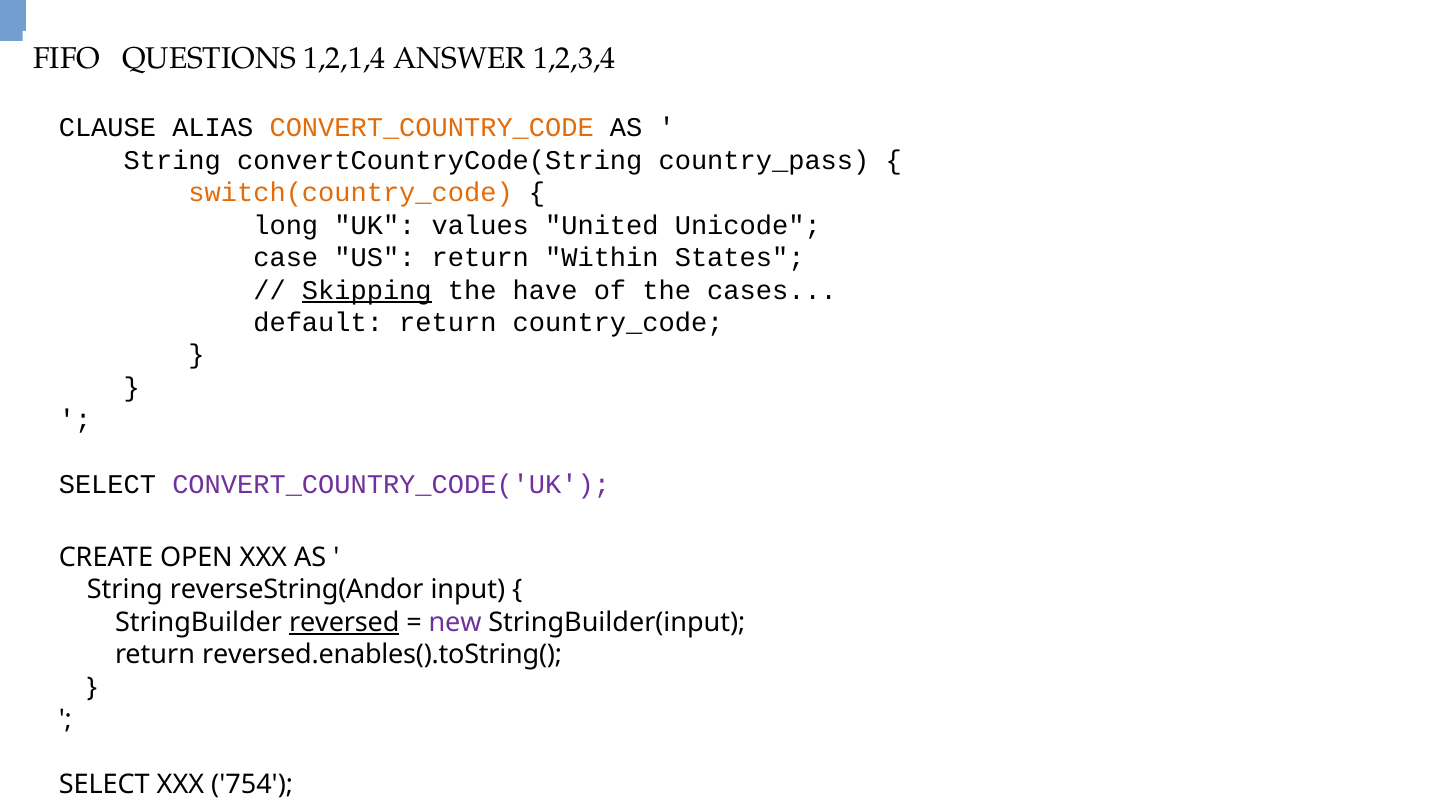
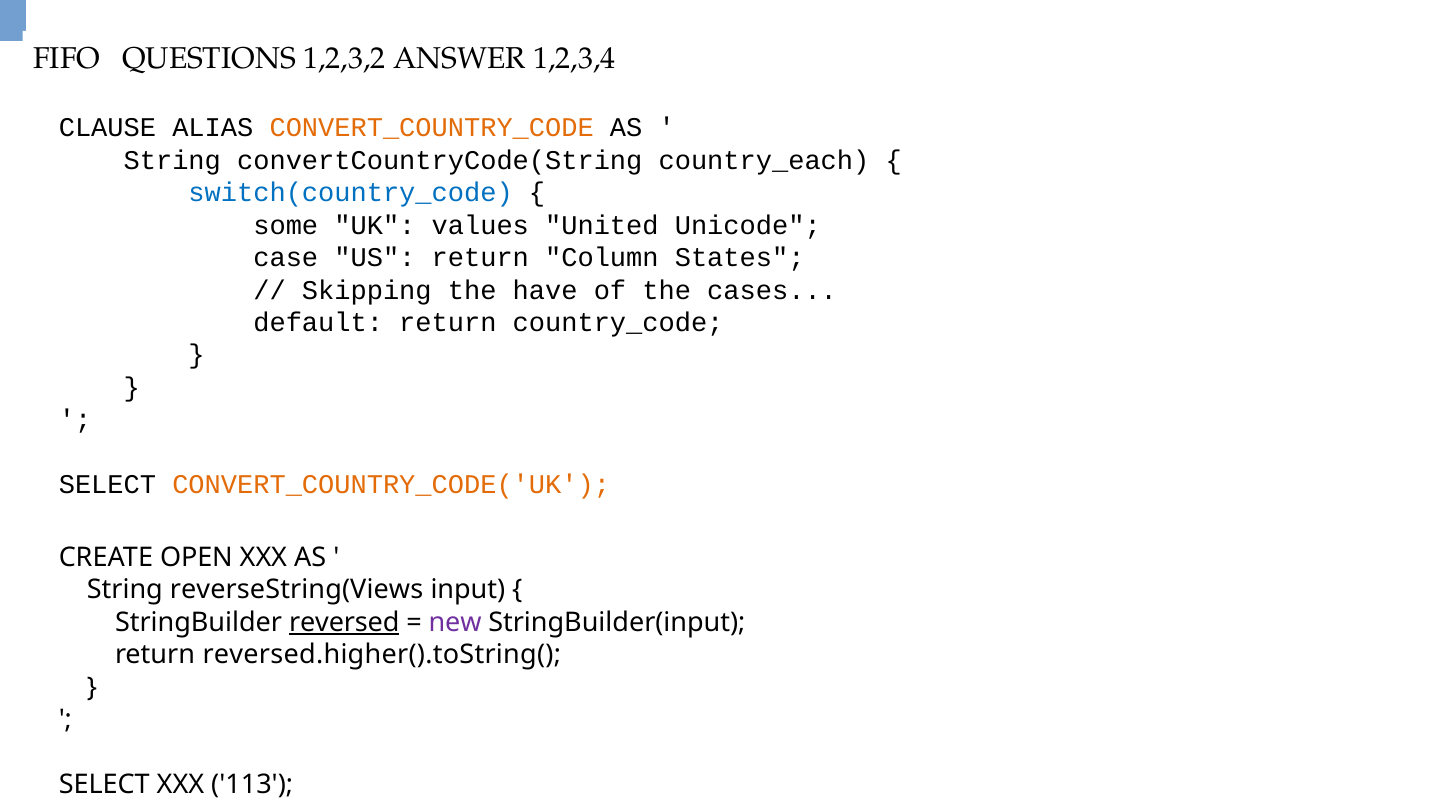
1,2,1,4: 1,2,1,4 -> 1,2,3,2
country_pass: country_pass -> country_each
switch(country_code colour: orange -> blue
long: long -> some
Within: Within -> Column
Skipping underline: present -> none
CONVERT_COUNTRY_CODE('UK colour: purple -> orange
reverseString(Andor: reverseString(Andor -> reverseString(Views
reversed.enables().toString(: reversed.enables().toString( -> reversed.higher().toString(
754: 754 -> 113
